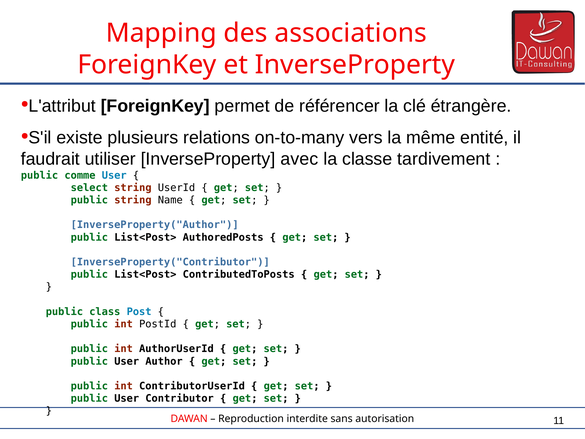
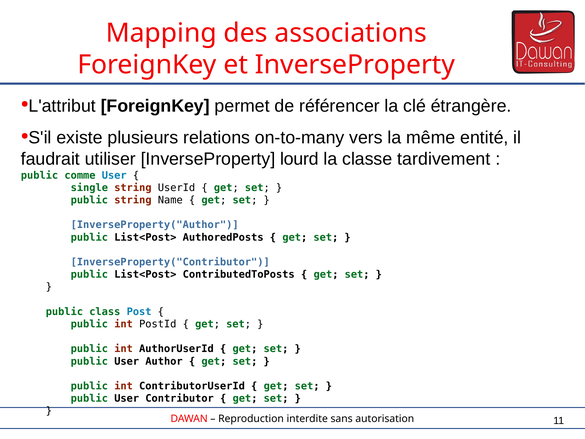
avec: avec -> lourd
select: select -> single
